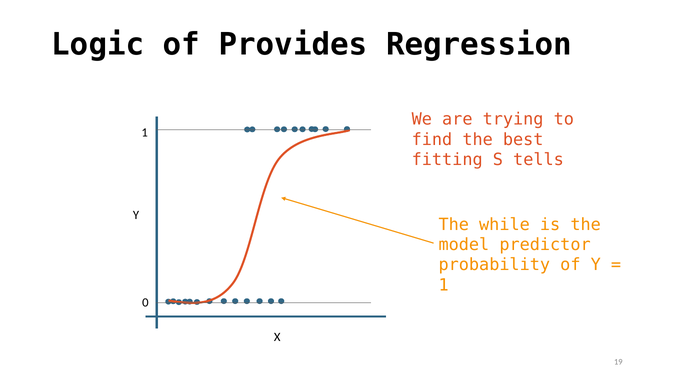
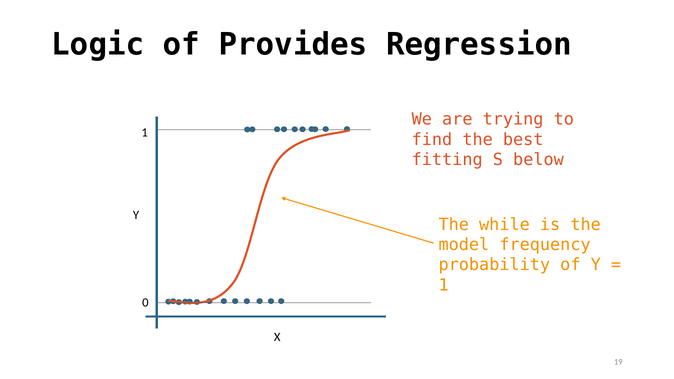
tells: tells -> below
predictor: predictor -> frequency
